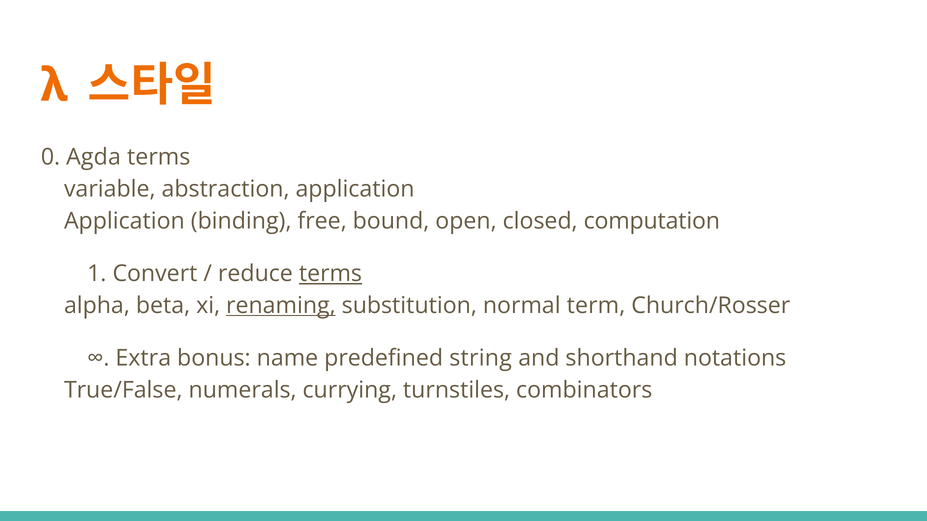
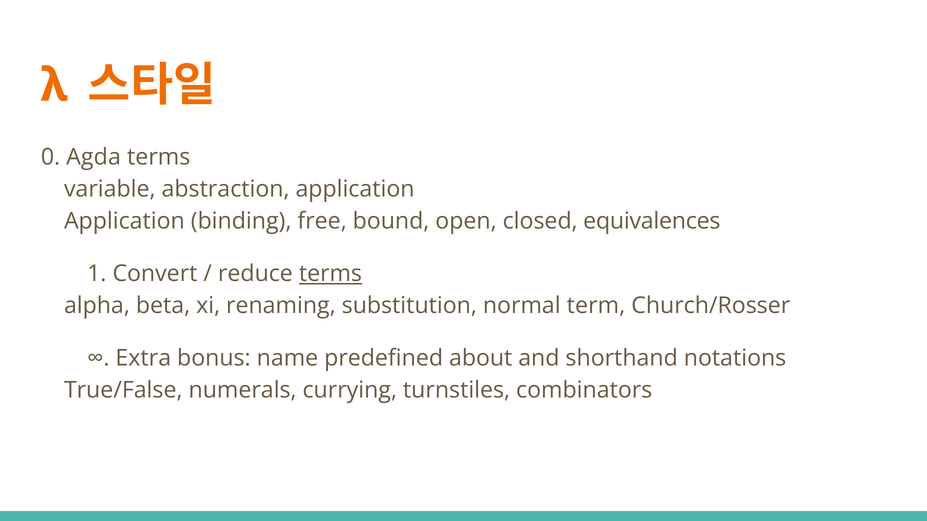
computation: computation -> equivalences
renaming underline: present -> none
string: string -> about
